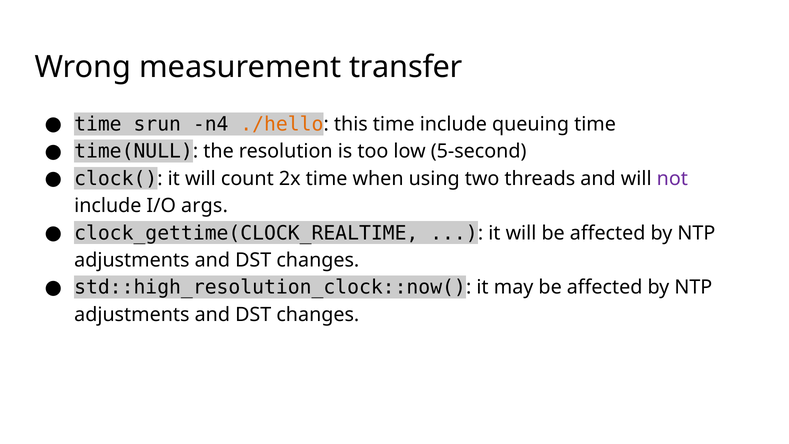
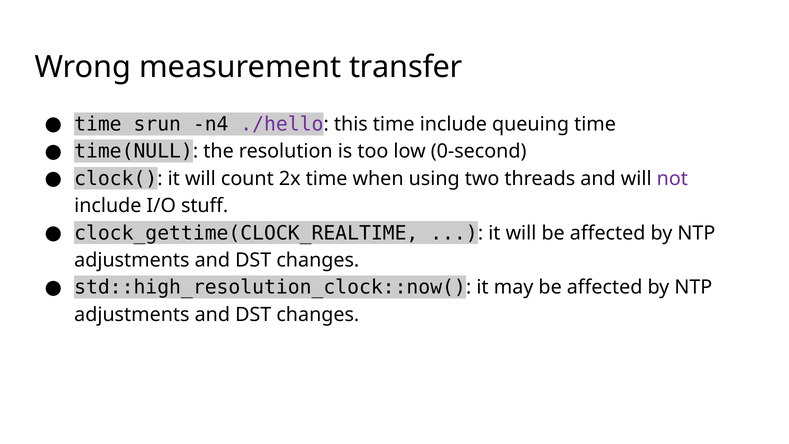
./hello colour: orange -> purple
5-second: 5-second -> 0-second
args: args -> stuff
